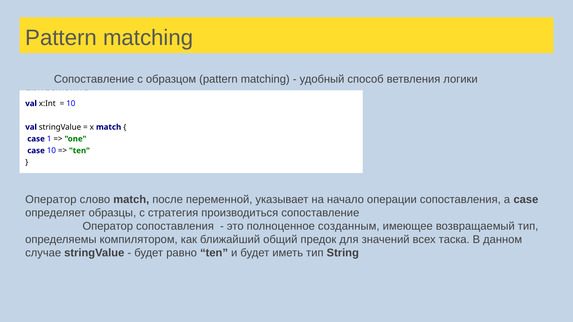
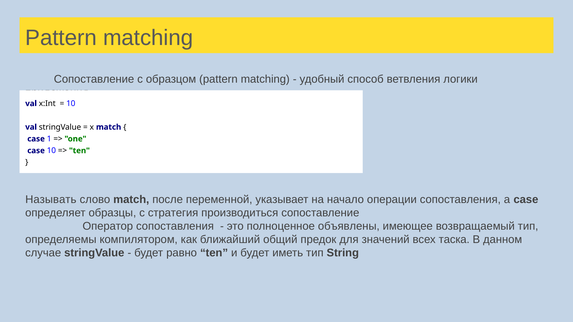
Оператор at (51, 200): Оператор -> Называть
созданным: созданным -> объявлены
